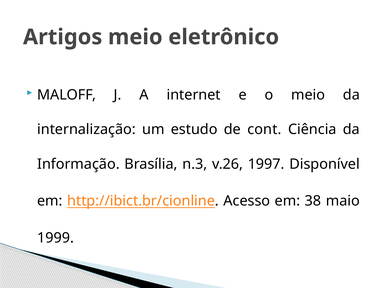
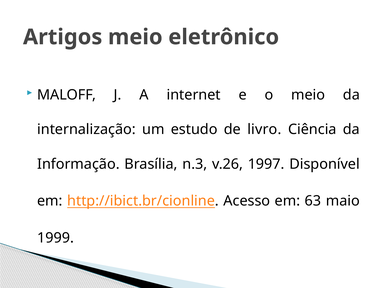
cont: cont -> livro
38: 38 -> 63
